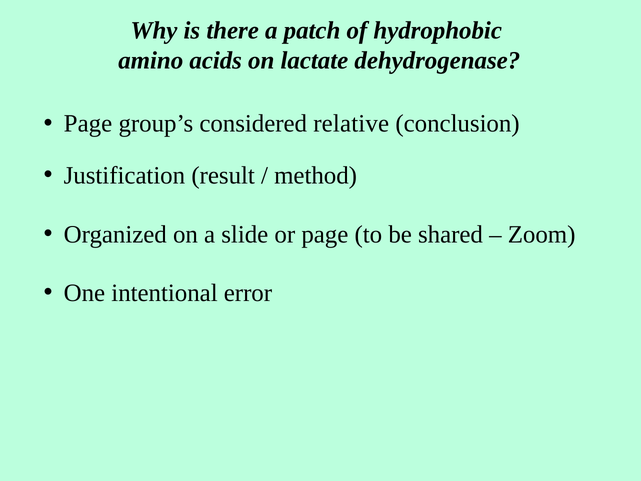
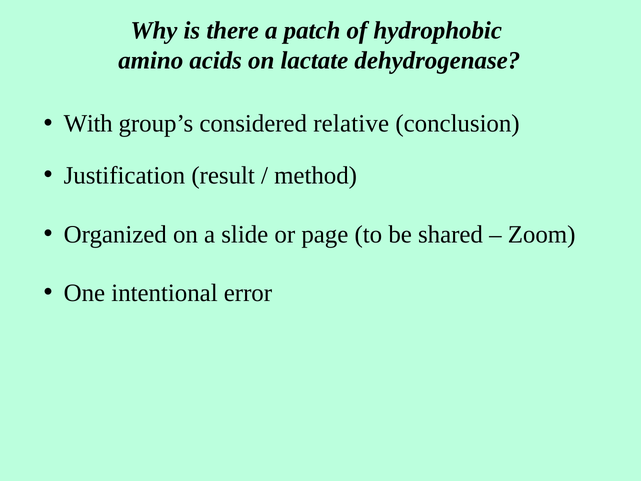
Page at (88, 124): Page -> With
